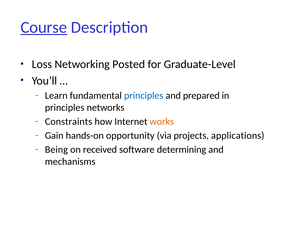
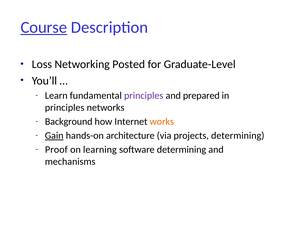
principles at (144, 96) colour: blue -> purple
Constraints: Constraints -> Background
Gain underline: none -> present
opportunity: opportunity -> architecture
projects applications: applications -> determining
Being: Being -> Proof
received: received -> learning
